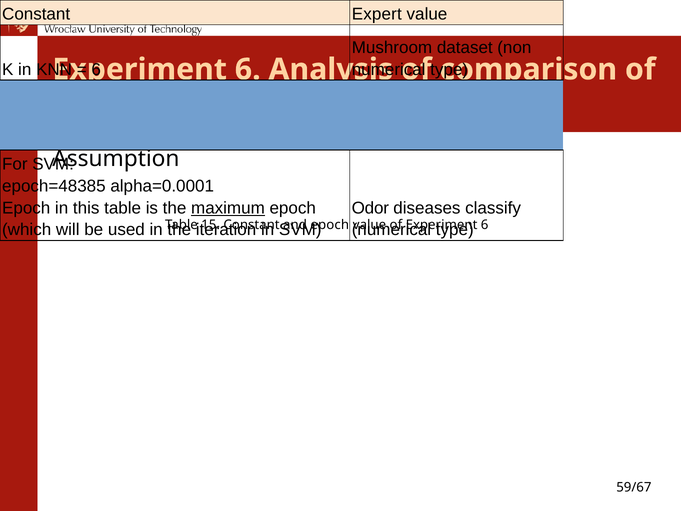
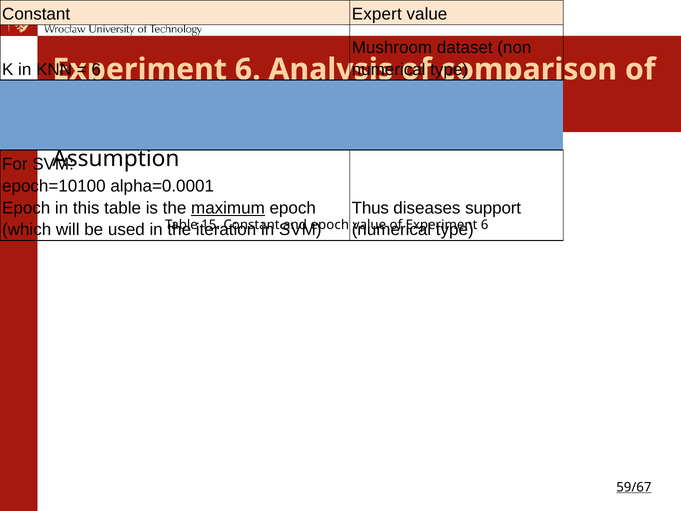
epoch=48385: epoch=48385 -> epoch=10100
Odor: Odor -> Thus
classify: classify -> support
59/67 underline: none -> present
